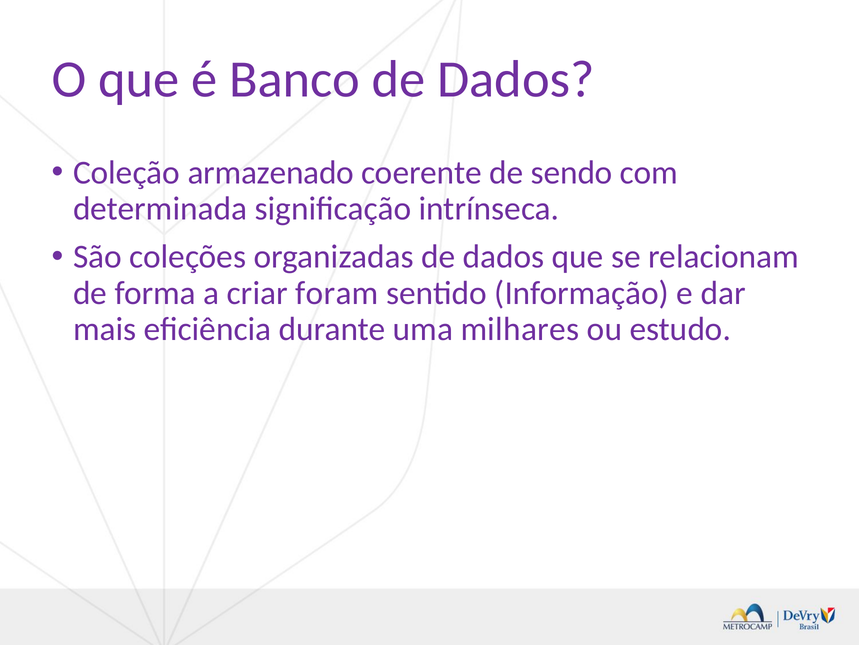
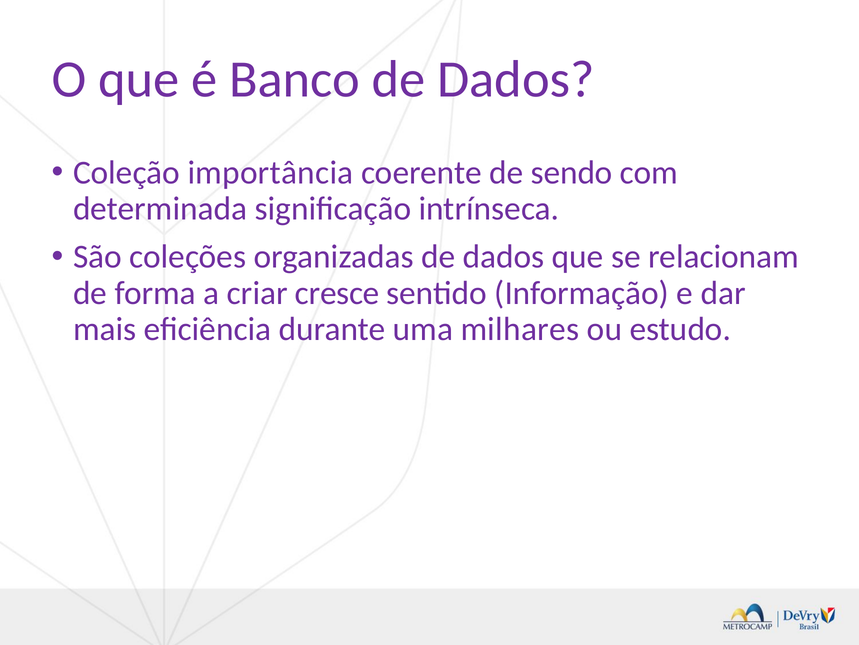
armazenado: armazenado -> importância
foram: foram -> cresce
